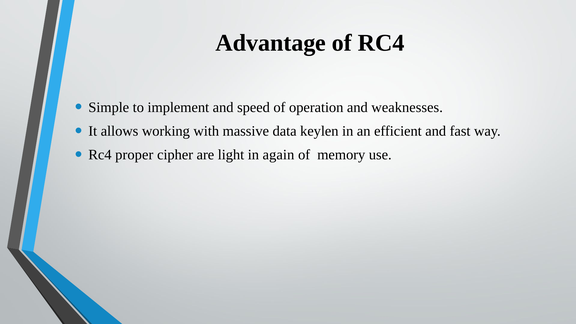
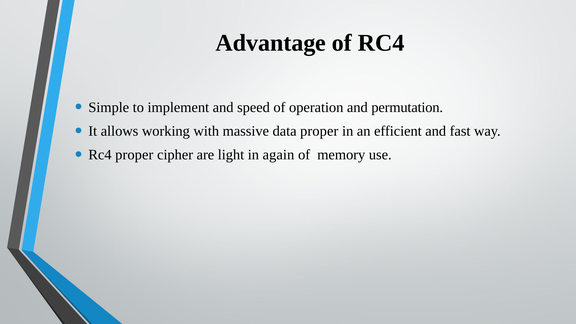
weaknesses: weaknesses -> permutation
data keylen: keylen -> proper
